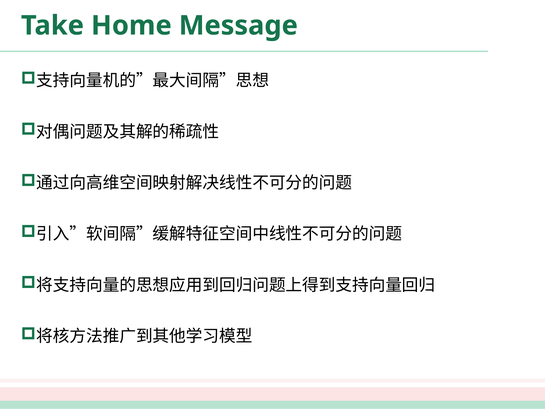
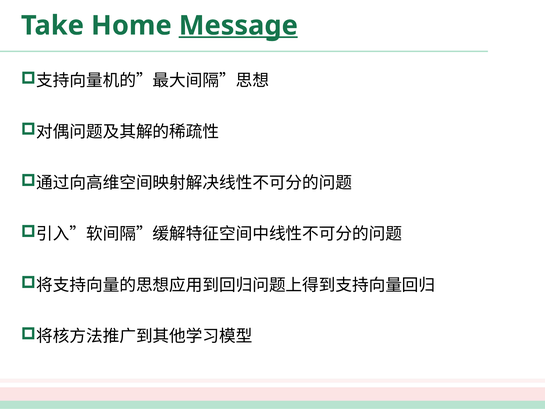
Message underline: none -> present
